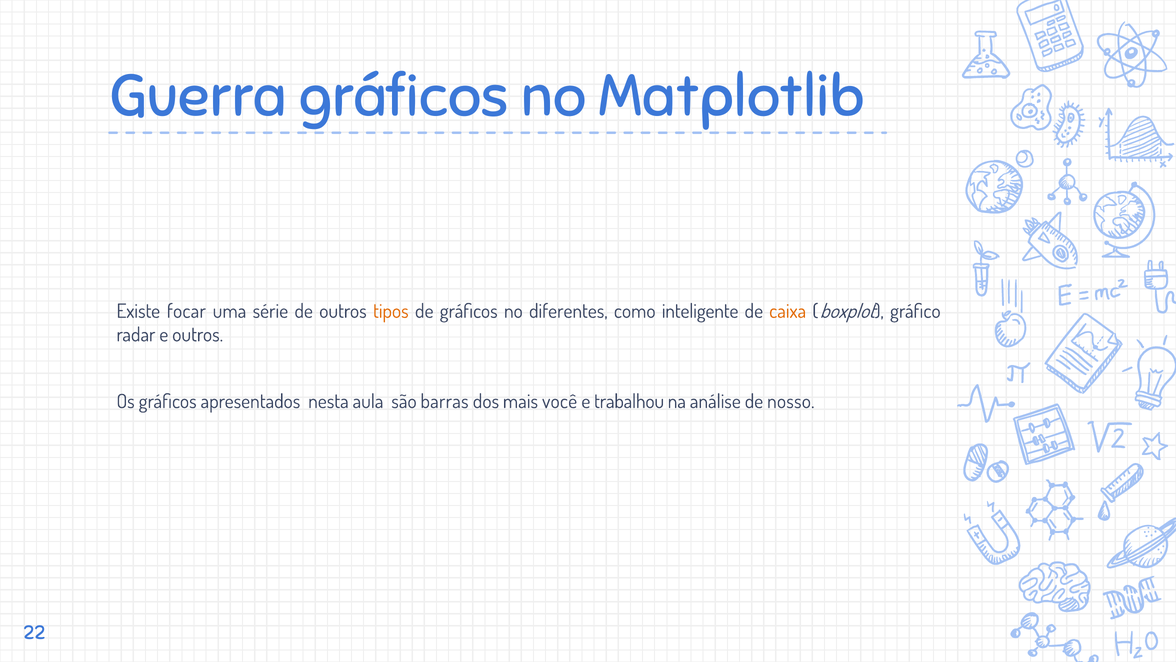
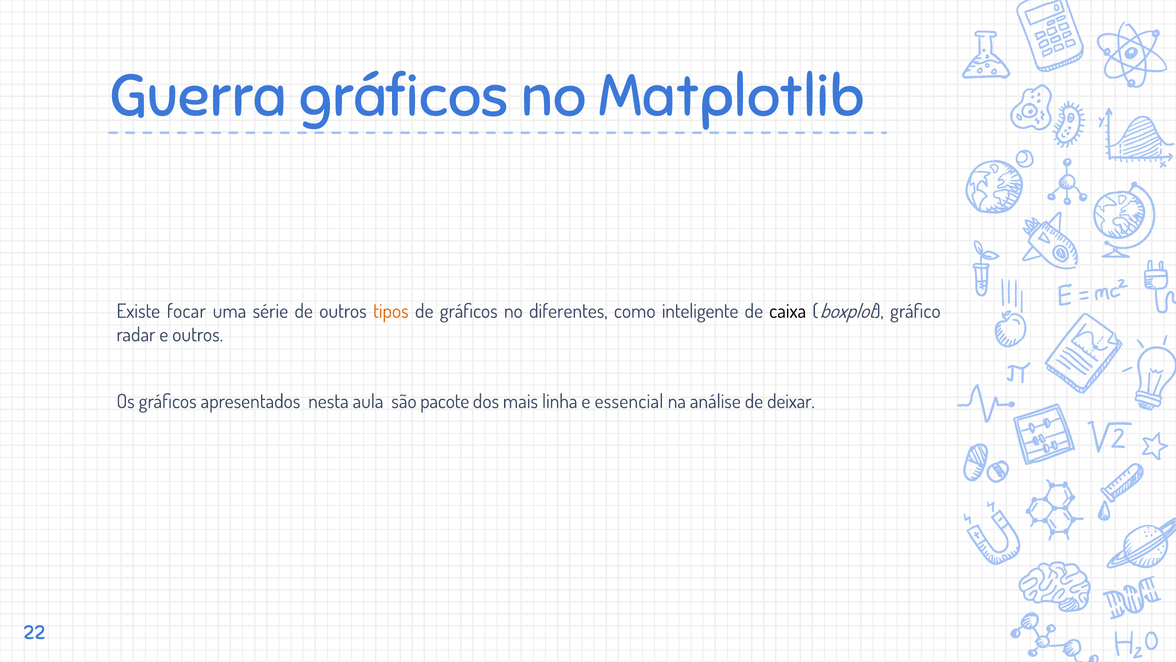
caixa colour: orange -> black
barras: barras -> pacote
você: você -> linha
trabalhou: trabalhou -> essencial
nosso: nosso -> deixar
